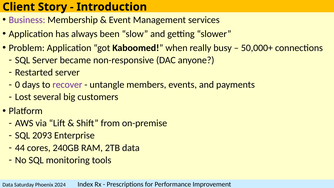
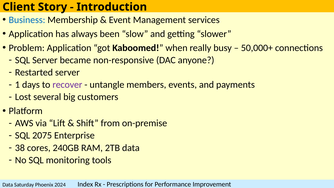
Business colour: purple -> blue
0: 0 -> 1
2093: 2093 -> 2075
44: 44 -> 38
